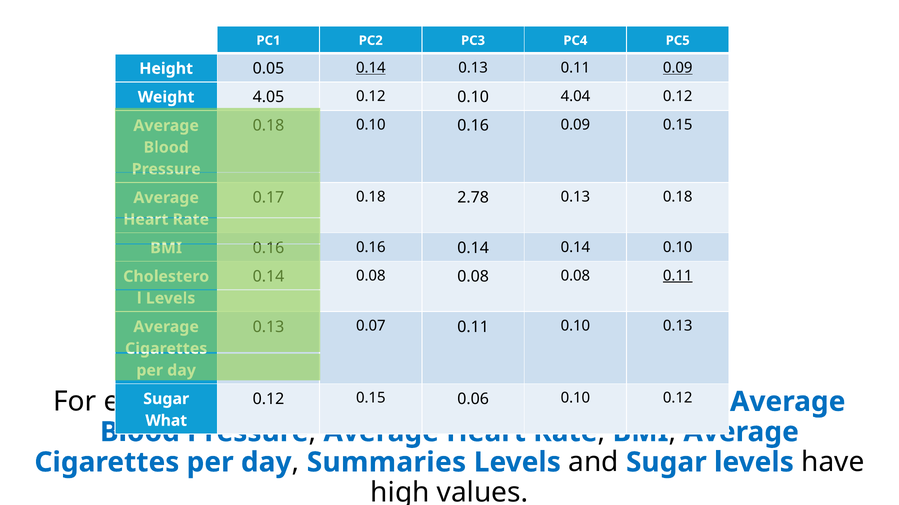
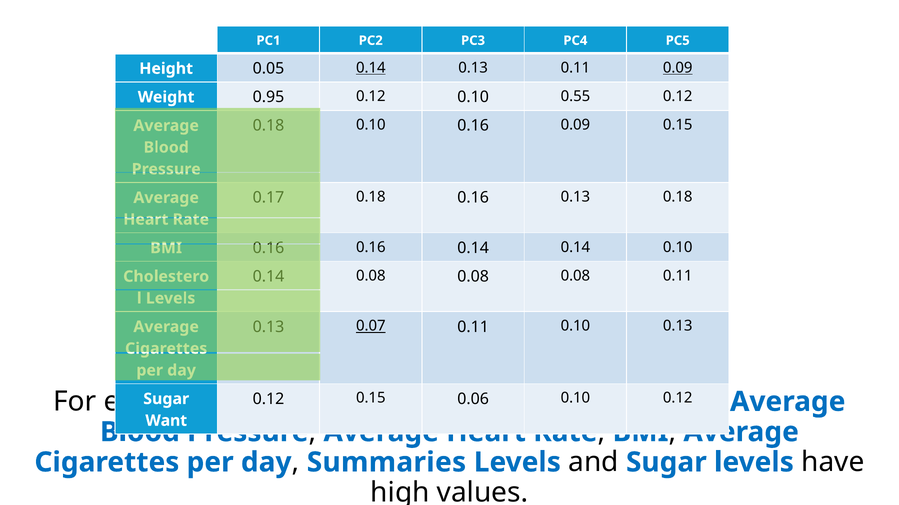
4.05: 4.05 -> 0.95
4.04: 4.04 -> 0.55
0.18 2.78: 2.78 -> 0.16
0.11 at (678, 276) underline: present -> none
0.07 underline: none -> present
What: What -> Want
